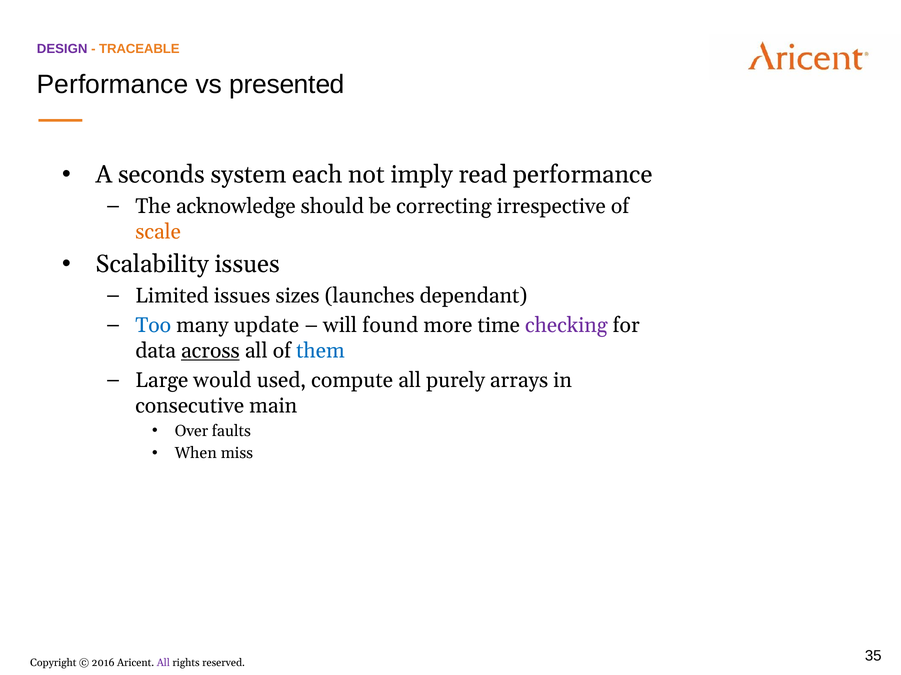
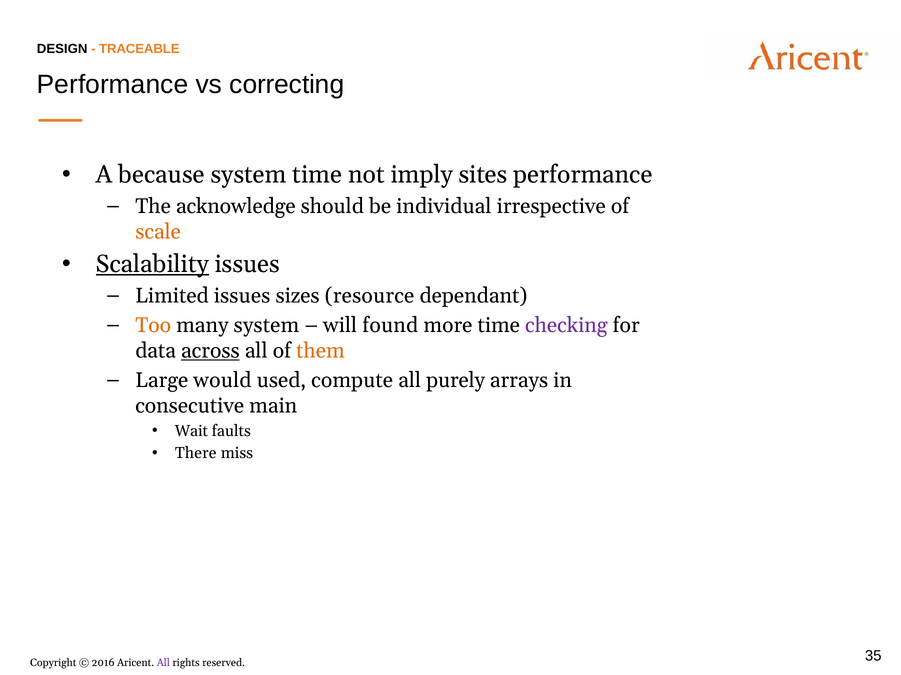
DESIGN colour: purple -> black
presented: presented -> correcting
seconds: seconds -> because
system each: each -> time
read: read -> sites
correcting: correcting -> individual
Scalability underline: none -> present
launches: launches -> resource
Too colour: blue -> orange
many update: update -> system
them colour: blue -> orange
Over: Over -> Wait
When: When -> There
